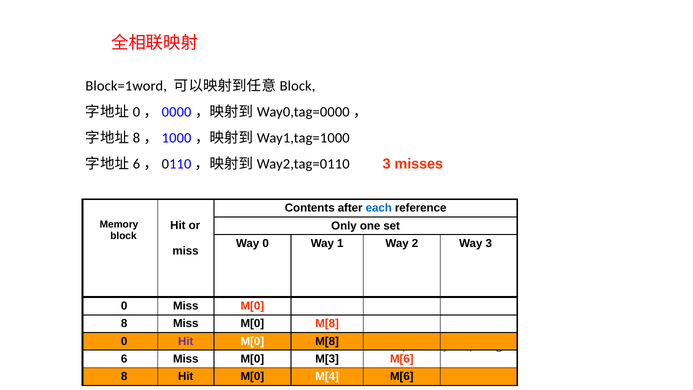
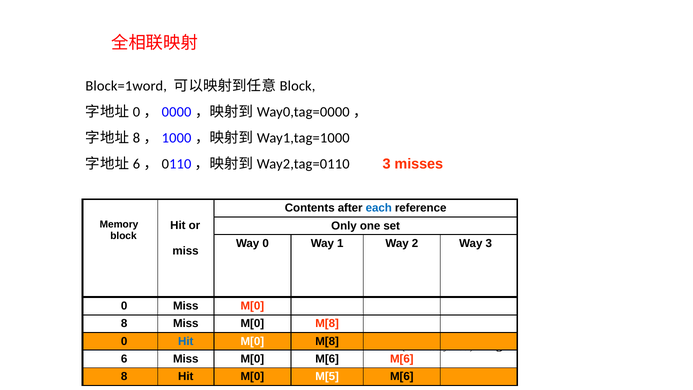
Hit at (186, 341) colour: purple -> blue
M[0 M[3: M[3 -> M[6
M[4: M[4 -> M[5
